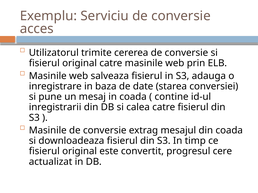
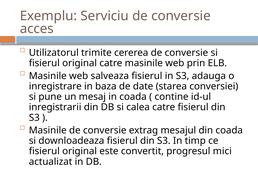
cere: cere -> mici
